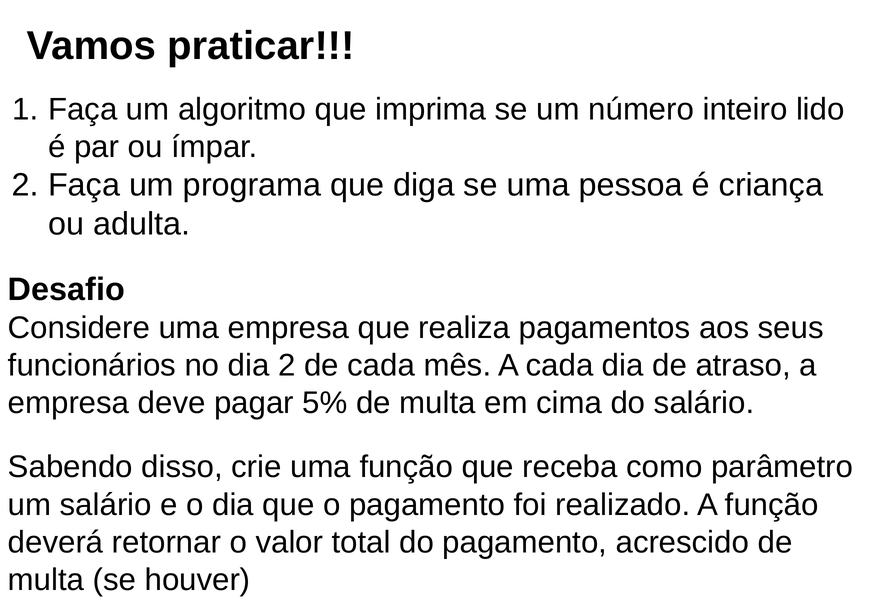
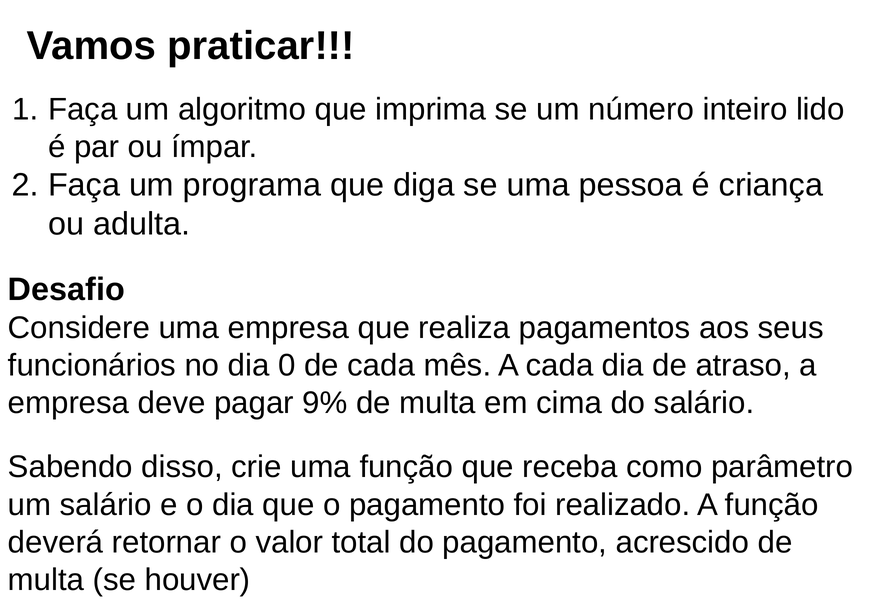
dia 2: 2 -> 0
5%: 5% -> 9%
